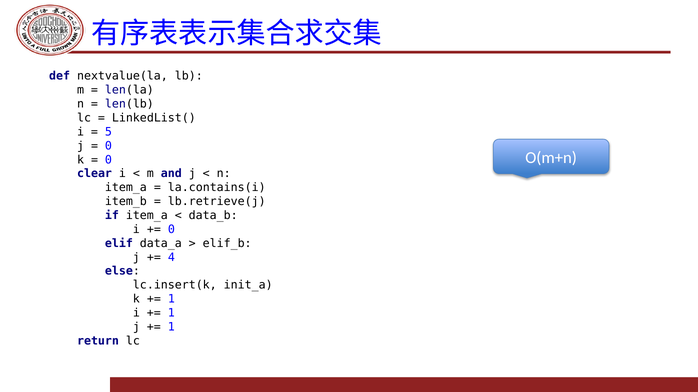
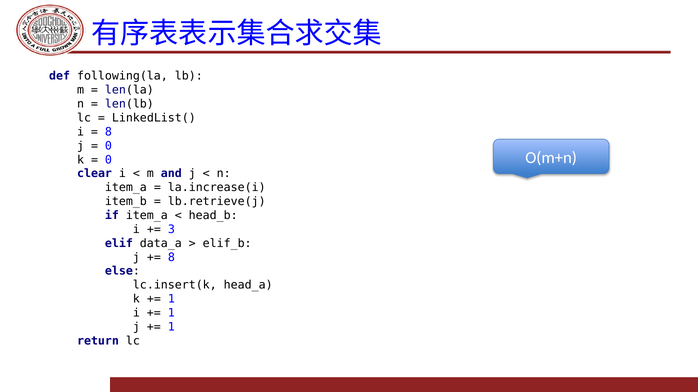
nextvalue(la: nextvalue(la -> following(la
5 at (108, 132): 5 -> 8
la.contains(i: la.contains(i -> la.increase(i
data_b: data_b -> head_b
0 at (171, 230): 0 -> 3
4 at (171, 258): 4 -> 8
init_a: init_a -> head_a
